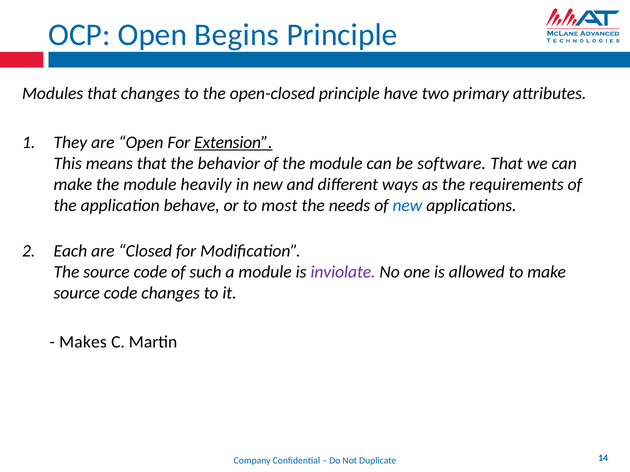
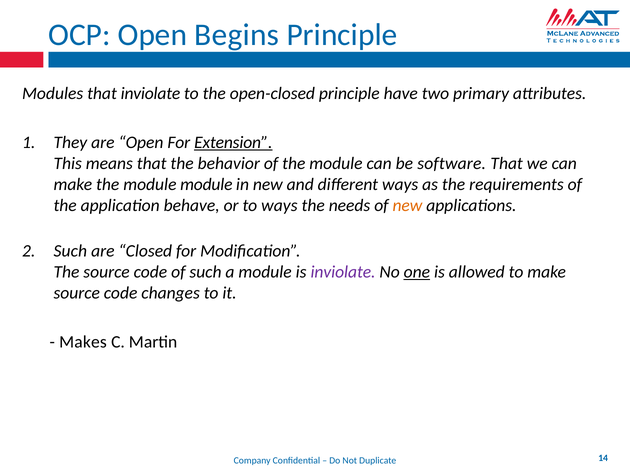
that changes: changes -> inviolate
module heavily: heavily -> module
to most: most -> ways
new at (407, 206) colour: blue -> orange
Each at (70, 251): Each -> Such
one underline: none -> present
